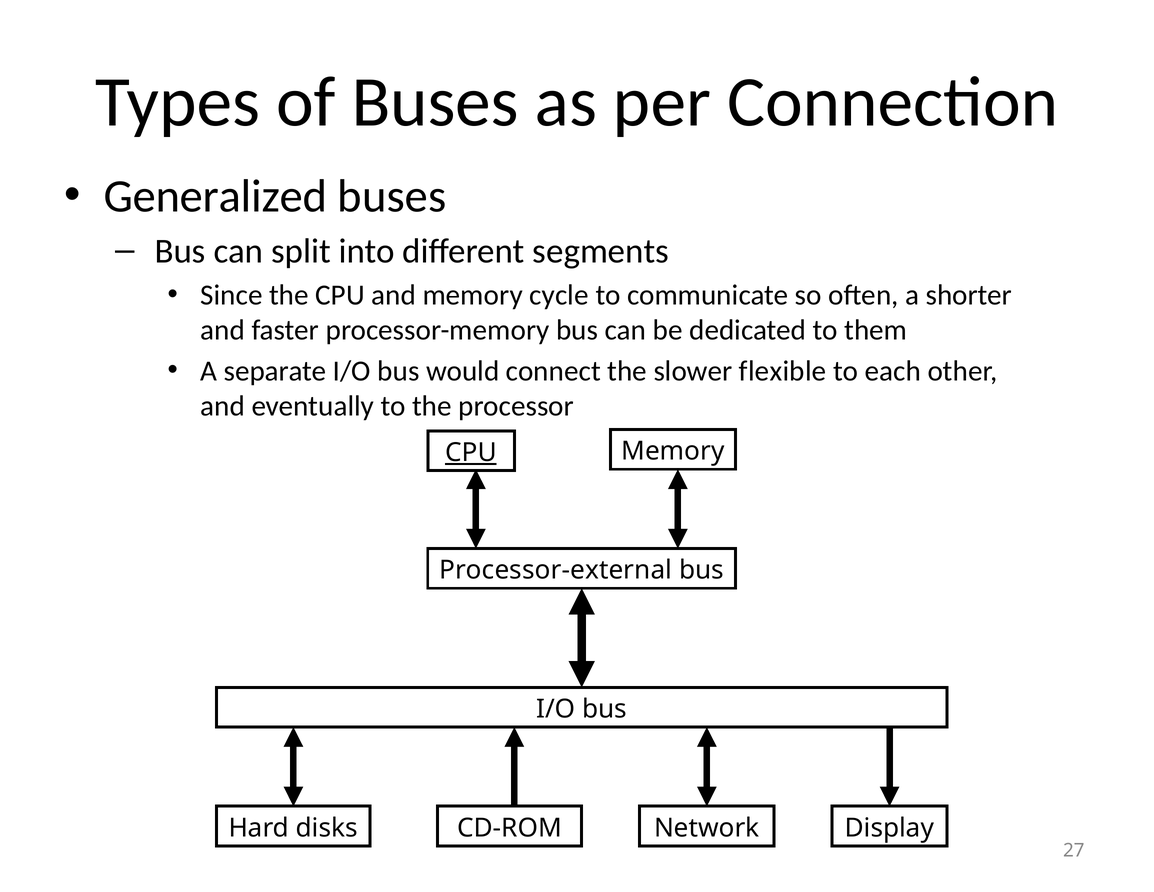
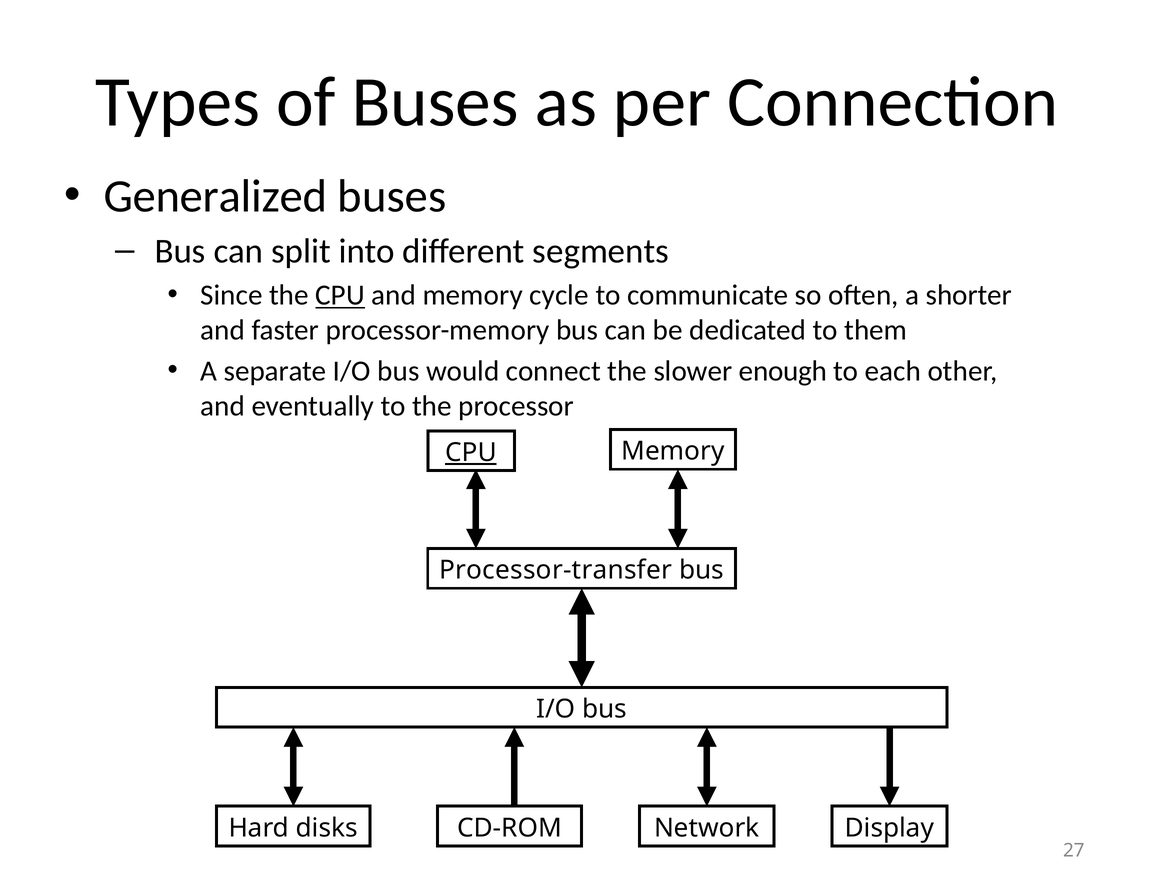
CPU at (340, 295) underline: none -> present
flexible: flexible -> enough
Processor-external: Processor-external -> Processor-transfer
